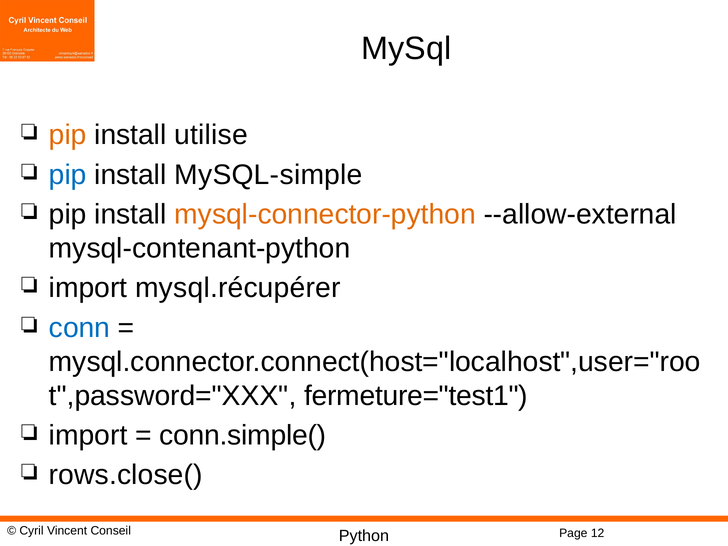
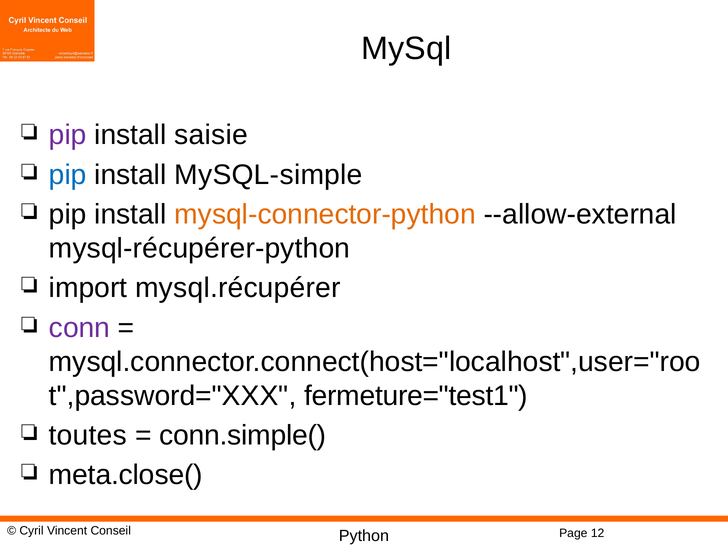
pip at (68, 135) colour: orange -> purple
utilise: utilise -> saisie
mysql-contenant-python: mysql-contenant-python -> mysql-récupérer-python
conn colour: blue -> purple
import at (88, 435): import -> toutes
rows.close(: rows.close( -> meta.close(
